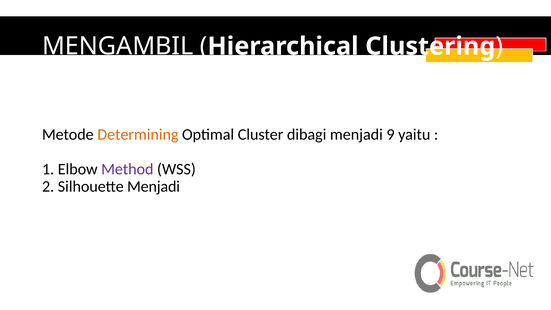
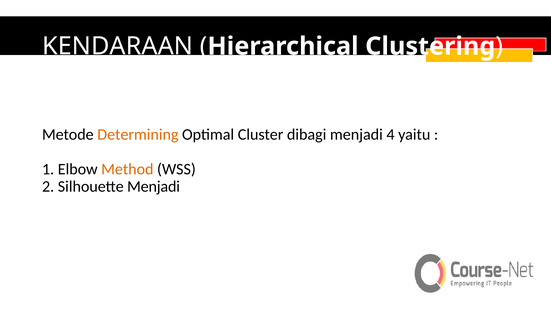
MENGAMBIL: MENGAMBIL -> KENDARAAN
9: 9 -> 4
Method colour: purple -> orange
